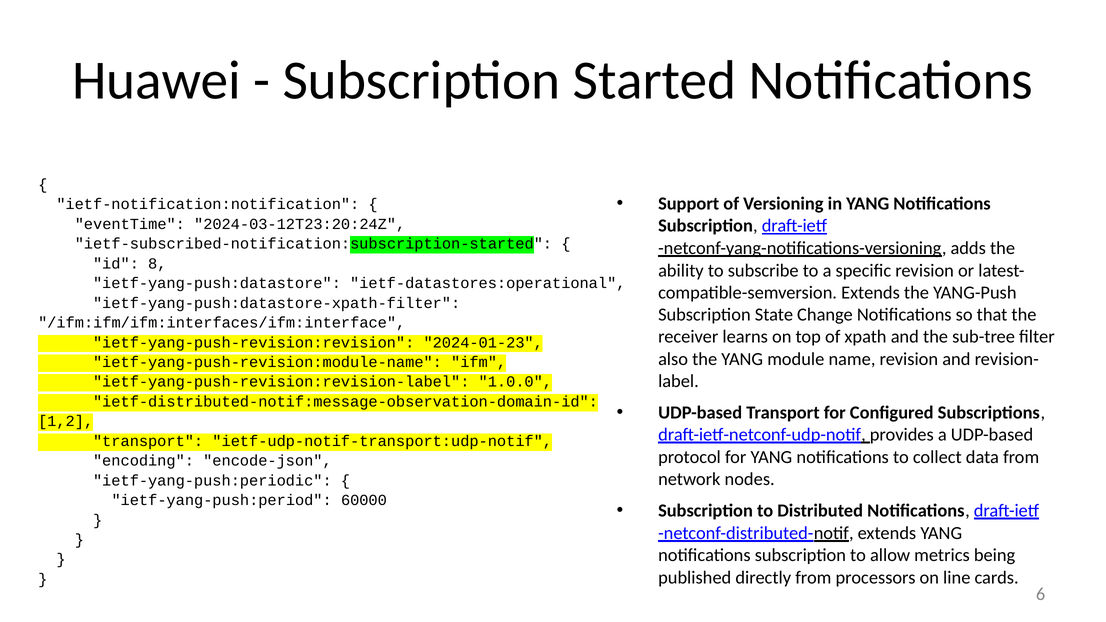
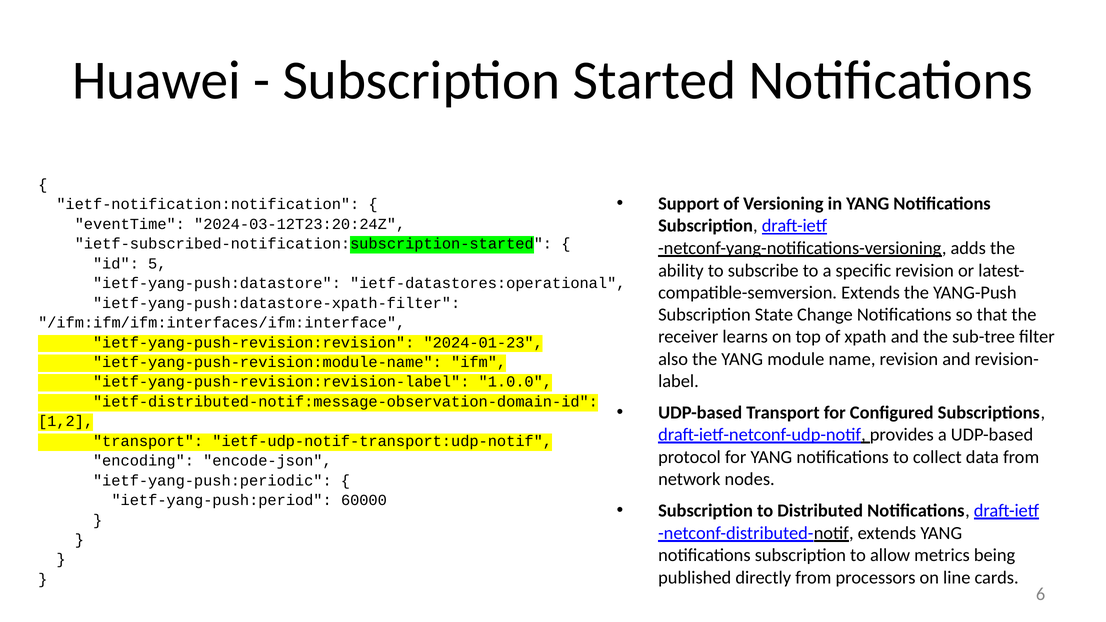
8: 8 -> 5
